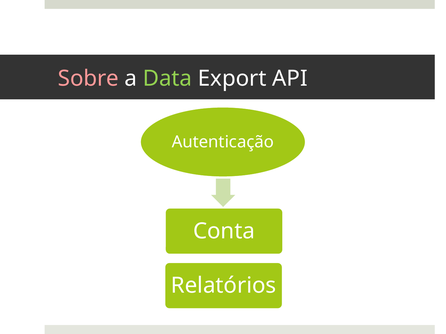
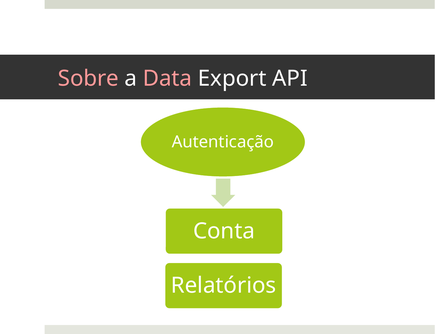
Data colour: light green -> pink
